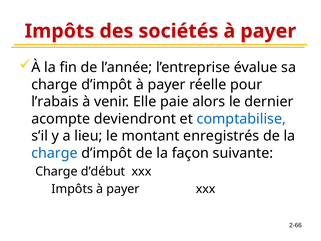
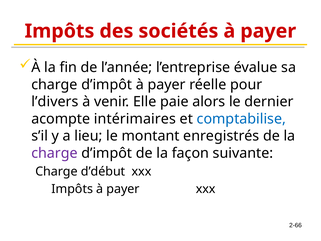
l’rabais: l’rabais -> l’divers
deviendront: deviendront -> intérimaires
charge at (54, 153) colour: blue -> purple
